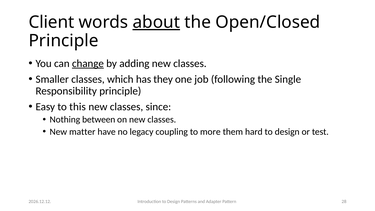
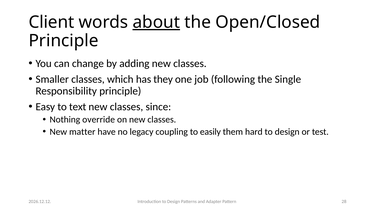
change underline: present -> none
this: this -> text
between: between -> override
more: more -> easily
